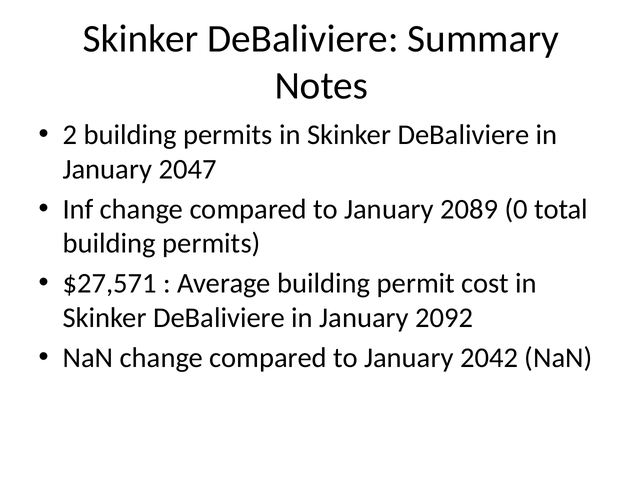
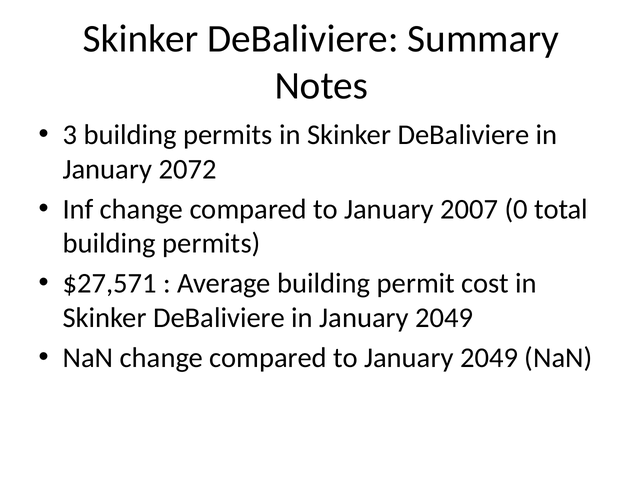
2: 2 -> 3
2047: 2047 -> 2072
2089: 2089 -> 2007
in January 2092: 2092 -> 2049
to January 2042: 2042 -> 2049
